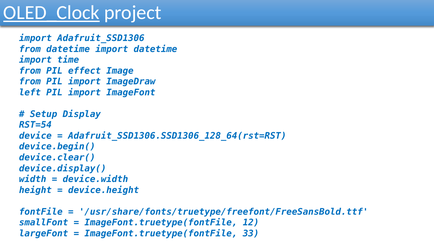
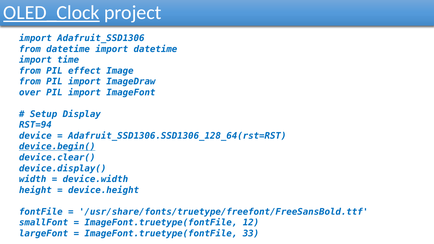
left: left -> over
RST=54: RST=54 -> RST=94
device.begin( underline: none -> present
